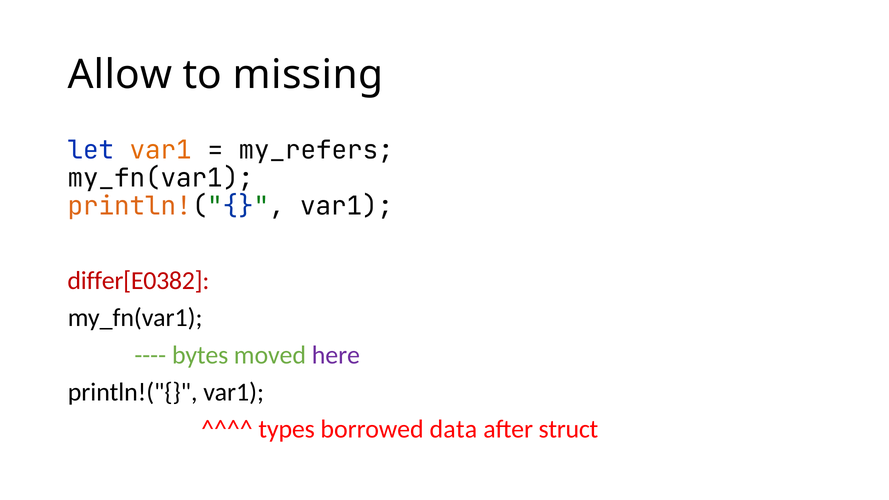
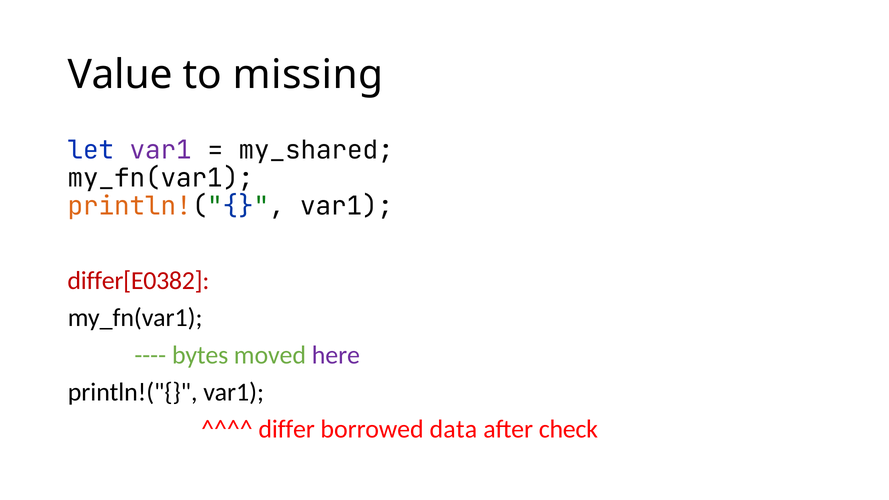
Allow: Allow -> Value
var1 at (161, 150) colour: orange -> purple
my_refers: my_refers -> my_shared
types: types -> differ
struct: struct -> check
